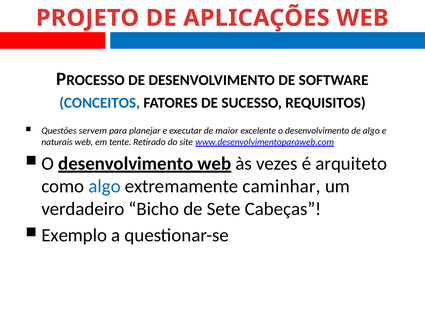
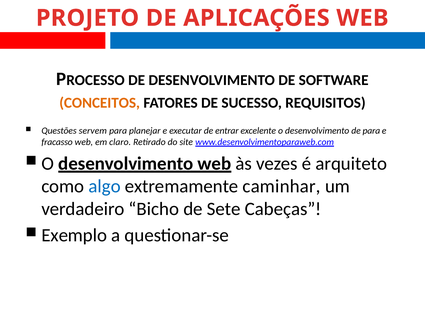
CONCEITOS colour: blue -> orange
maior: maior -> entrar
de algo: algo -> para
naturais: naturais -> fracasso
tente: tente -> claro
